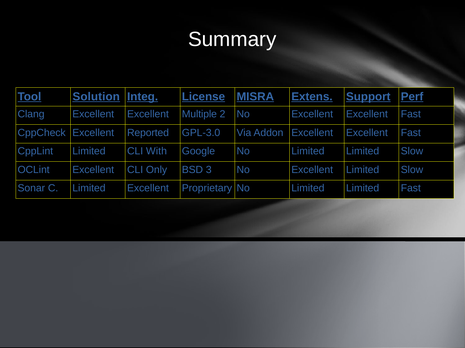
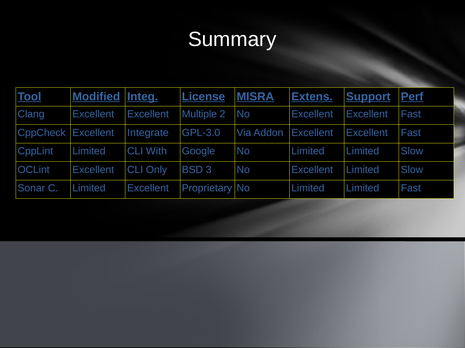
Solution: Solution -> Modified
Reported: Reported -> Integrate
